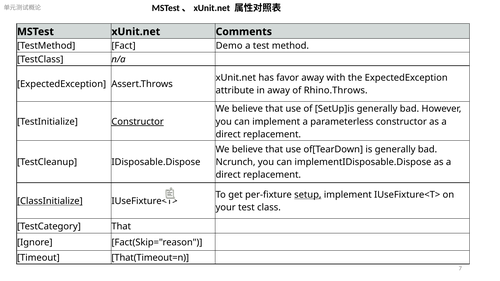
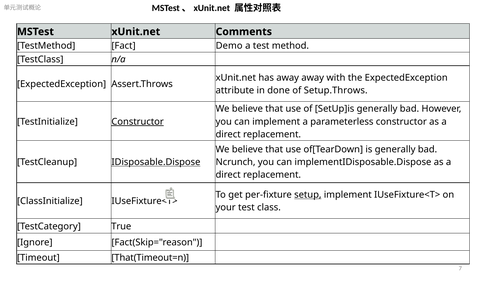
has favor: favor -> away
in away: away -> done
Rhino.Throws: Rhino.Throws -> Setup.Throws
IDisposable.Dispose underline: none -> present
ClassInitialize underline: present -> none
TestCategory That: That -> True
